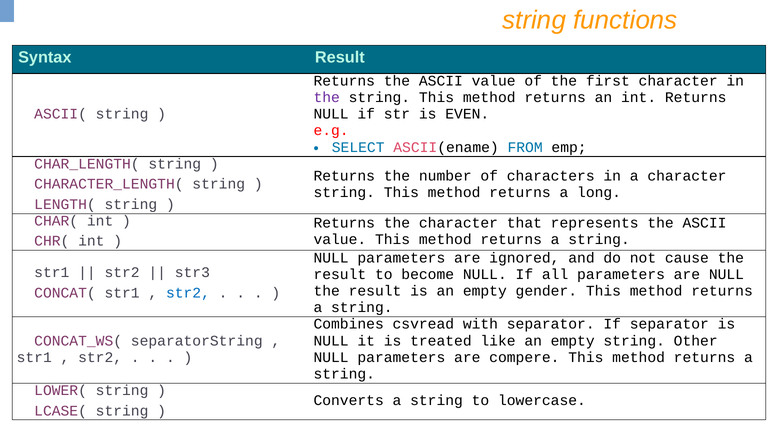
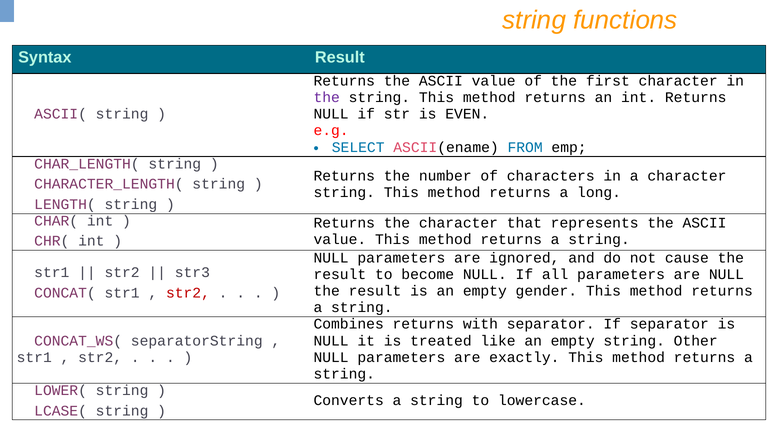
str2 at (188, 293) colour: blue -> red
Combines csvread: csvread -> returns
compere: compere -> exactly
